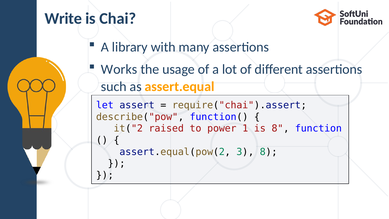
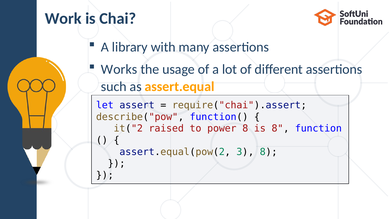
Write: Write -> Work
power 1: 1 -> 8
